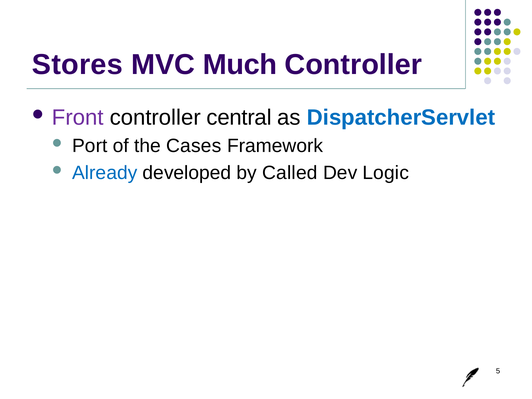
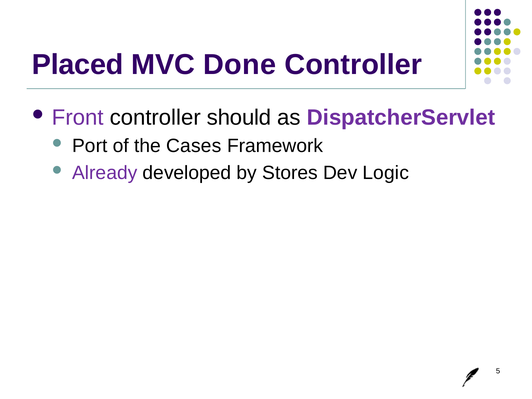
Stores: Stores -> Placed
Much: Much -> Done
central: central -> should
DispatcherServlet colour: blue -> purple
Already colour: blue -> purple
Called: Called -> Stores
